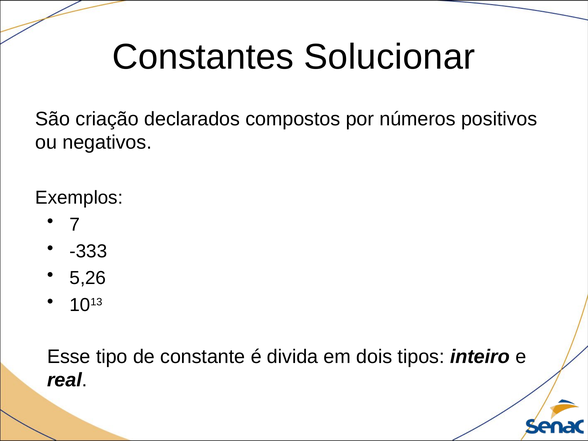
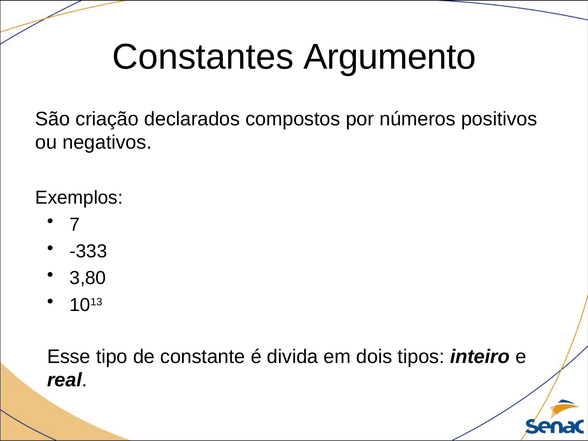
Solucionar: Solucionar -> Argumento
5,26: 5,26 -> 3,80
